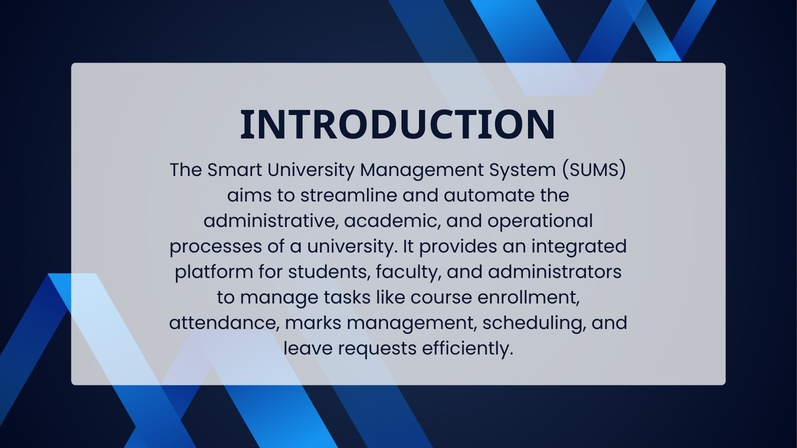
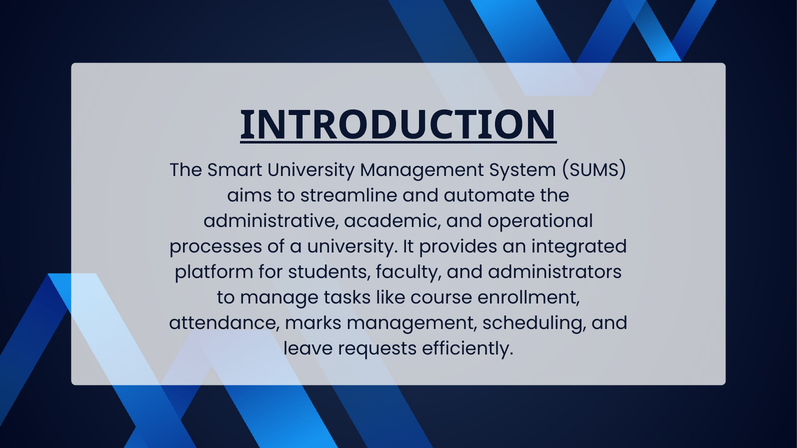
INTRODUCTION underline: none -> present
